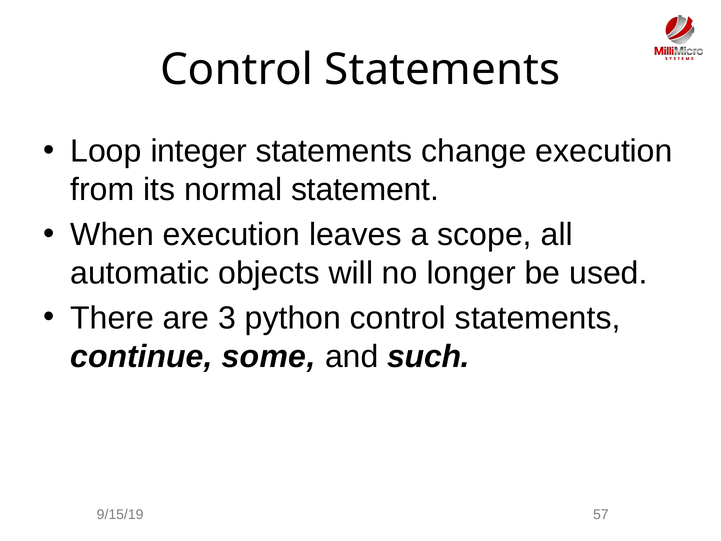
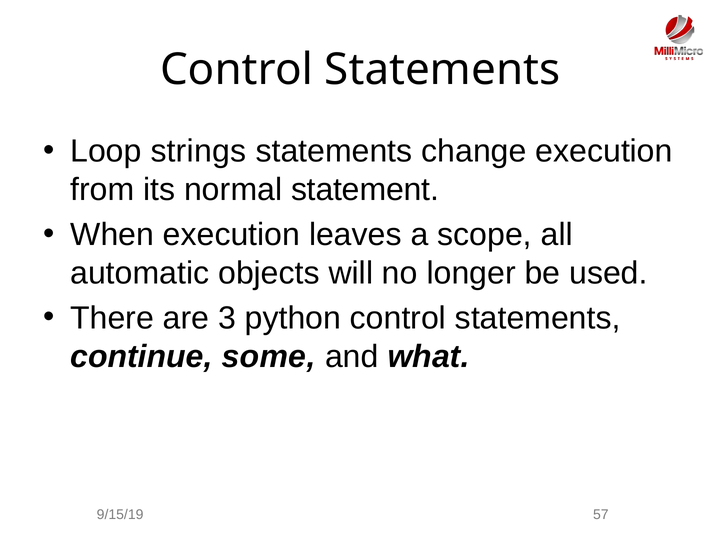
integer: integer -> strings
such: such -> what
